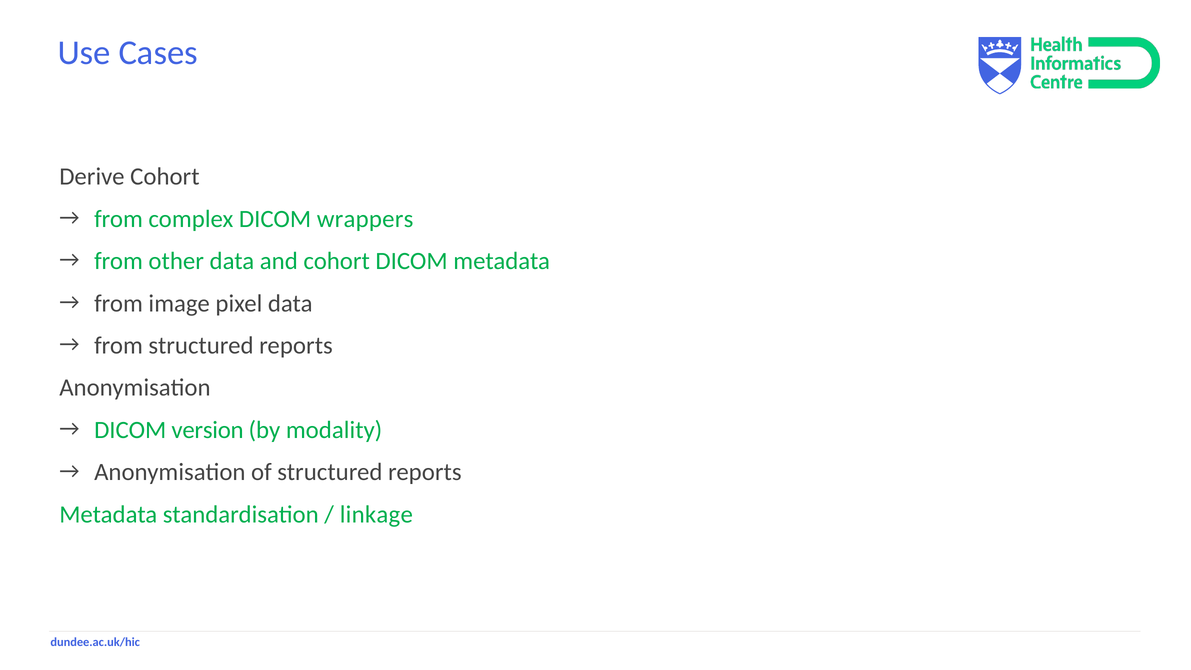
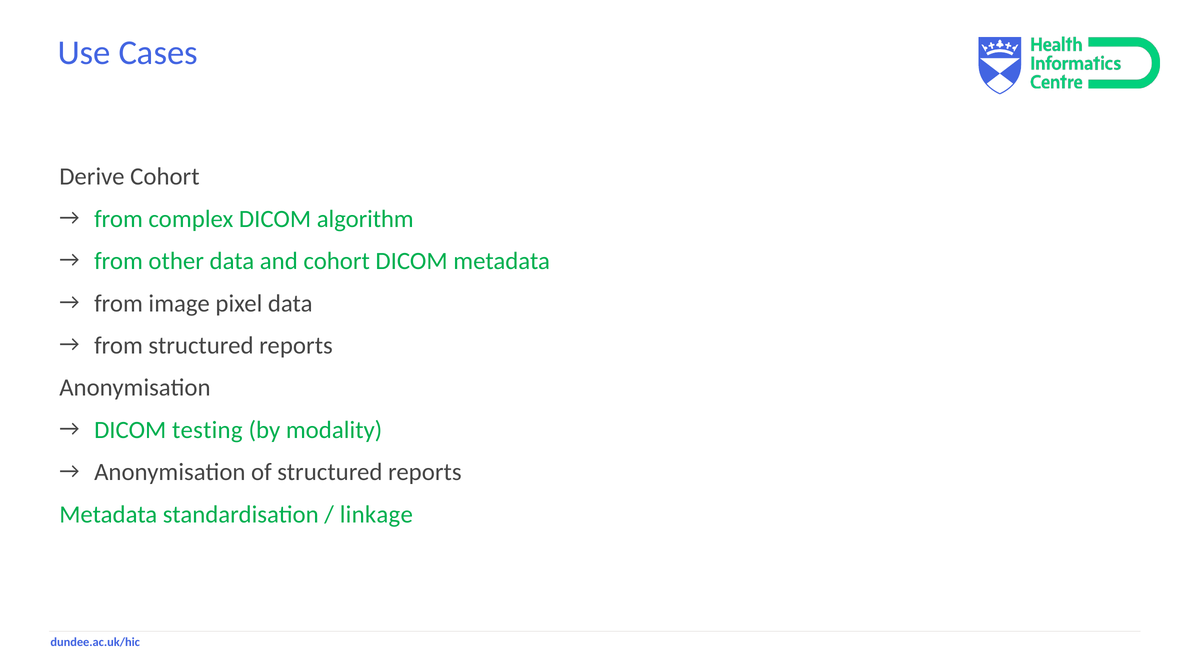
wrappers: wrappers -> algorithm
version: version -> testing
